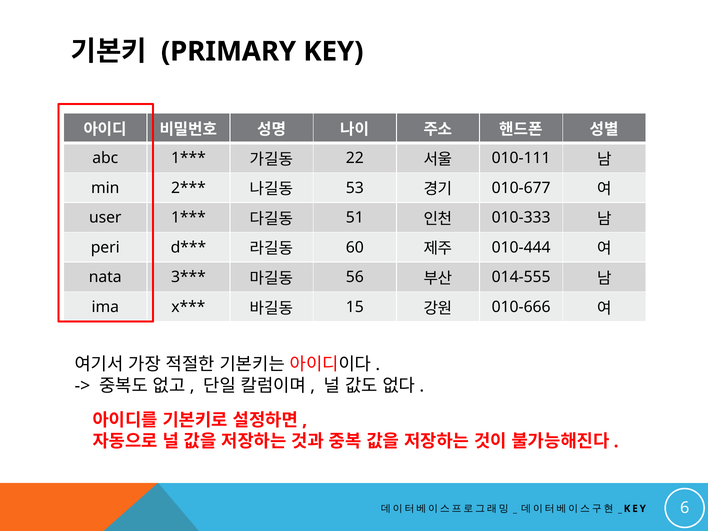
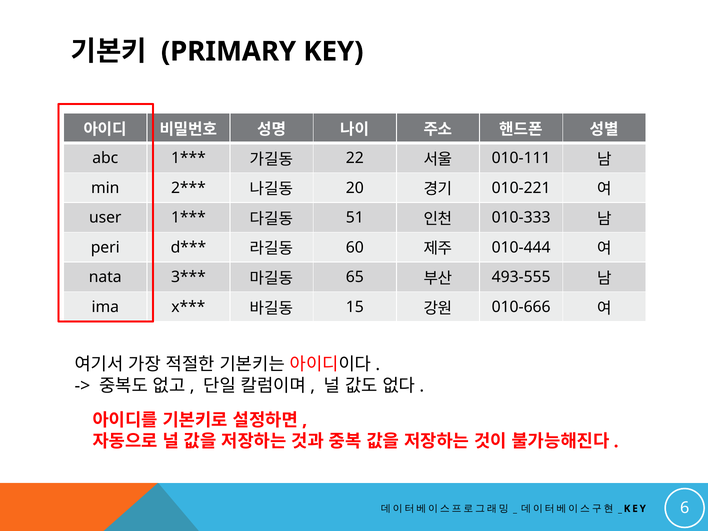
53: 53 -> 20
010-677: 010-677 -> 010-221
56: 56 -> 65
014-555: 014-555 -> 493-555
